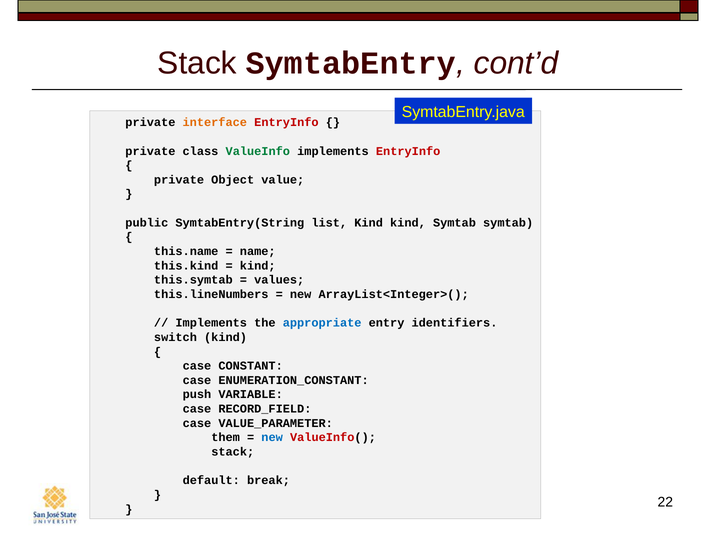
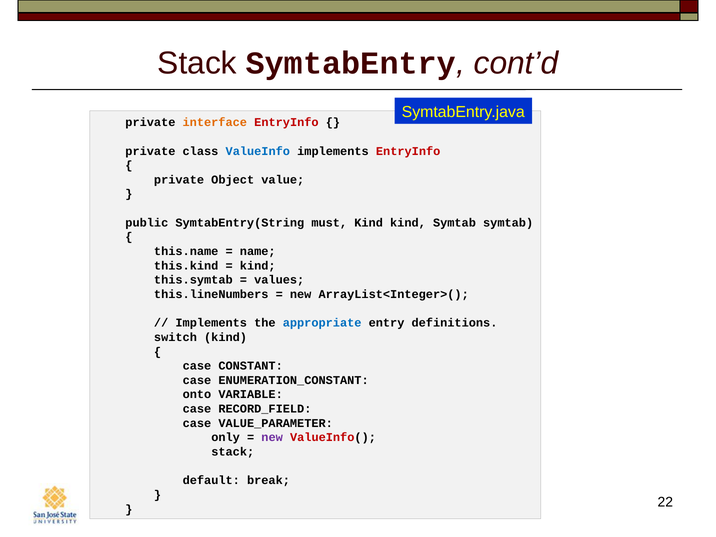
ValueInfo colour: green -> blue
list: list -> must
identifiers: identifiers -> definitions
push: push -> onto
them: them -> only
new at (272, 438) colour: blue -> purple
